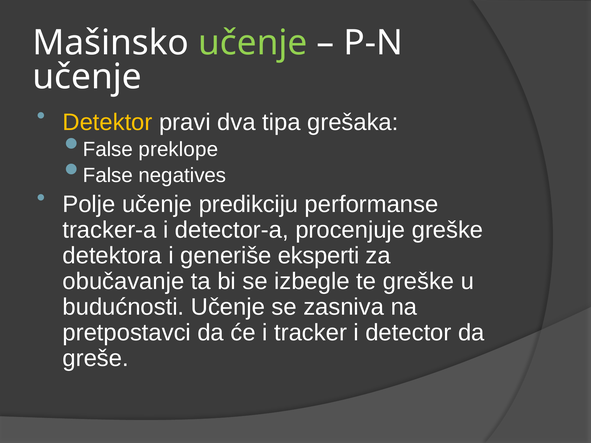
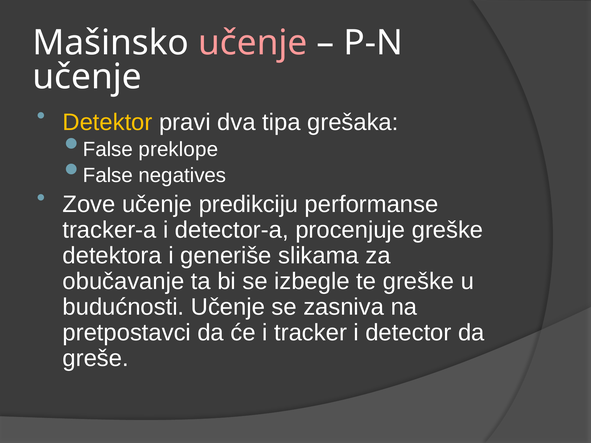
učenje at (253, 43) colour: light green -> pink
Polje: Polje -> Zove
eksperti: eksperti -> slikama
